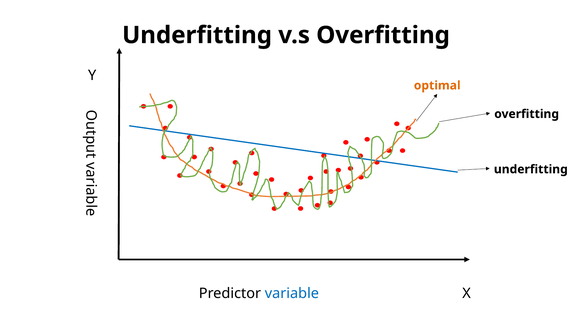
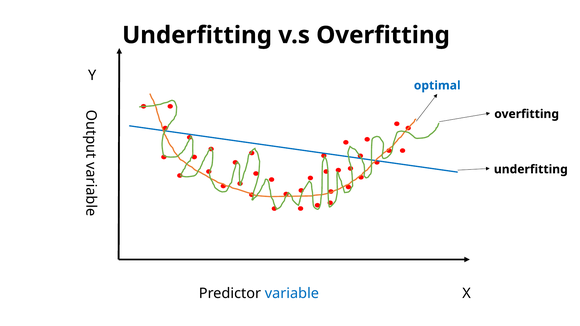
optimal colour: orange -> blue
